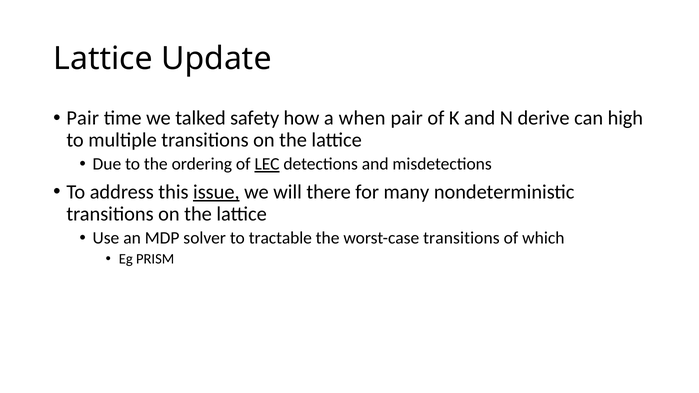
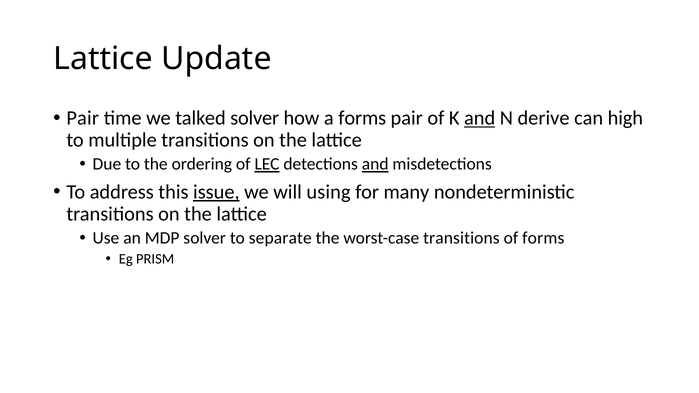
talked safety: safety -> solver
a when: when -> forms
and at (480, 118) underline: none -> present
and at (375, 164) underline: none -> present
there: there -> using
tractable: tractable -> separate
of which: which -> forms
